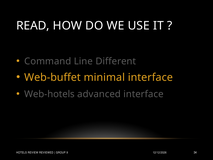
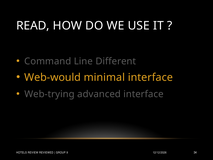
Web-buffet: Web-buffet -> Web-would
Web-hotels: Web-hotels -> Web-trying
